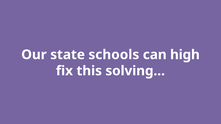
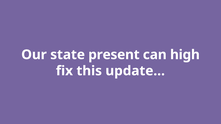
schools: schools -> present
solving…: solving… -> update…
